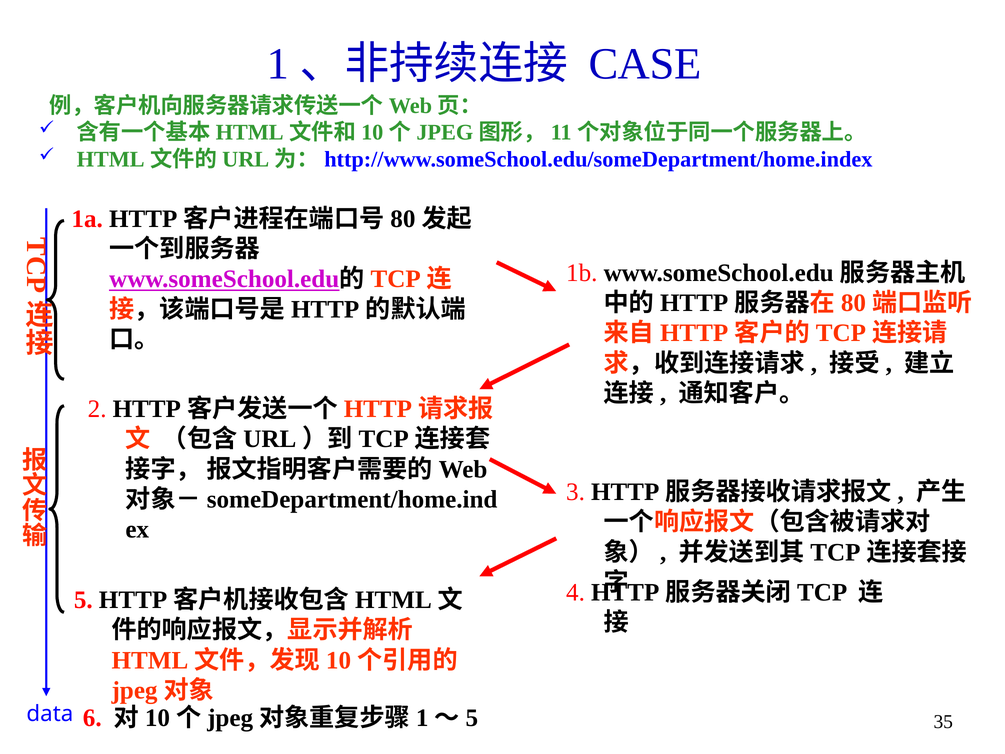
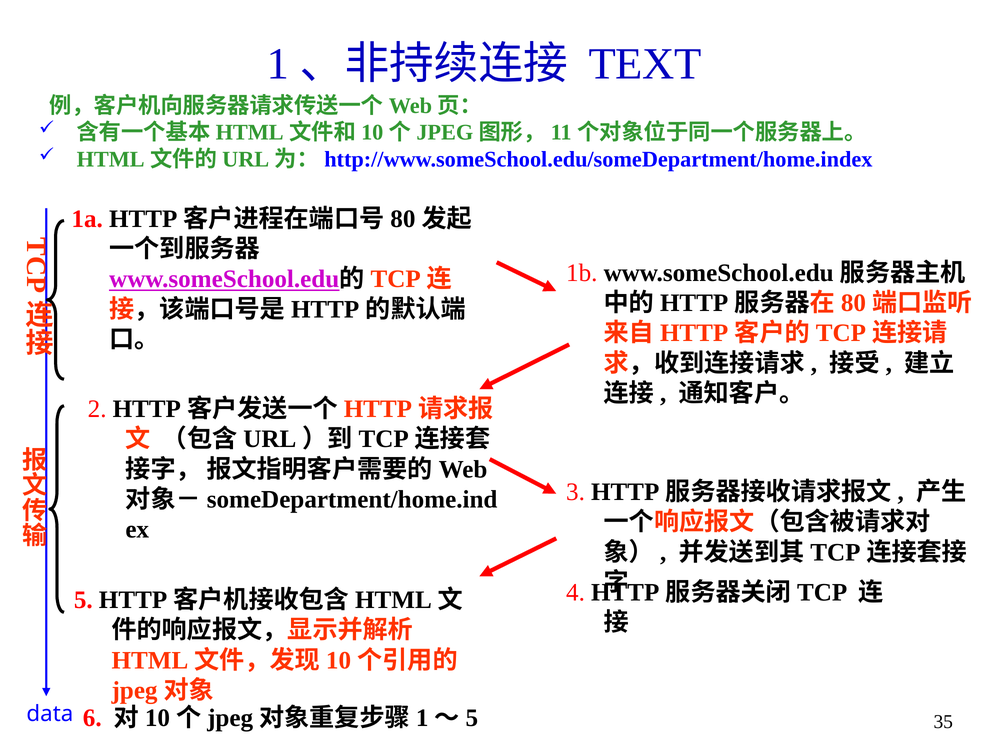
CASE: CASE -> TEXT
